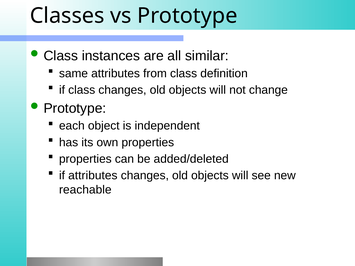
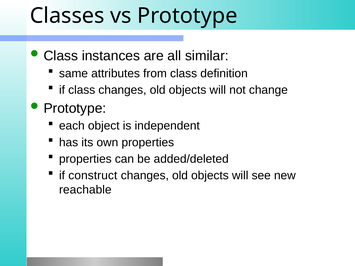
if attributes: attributes -> construct
